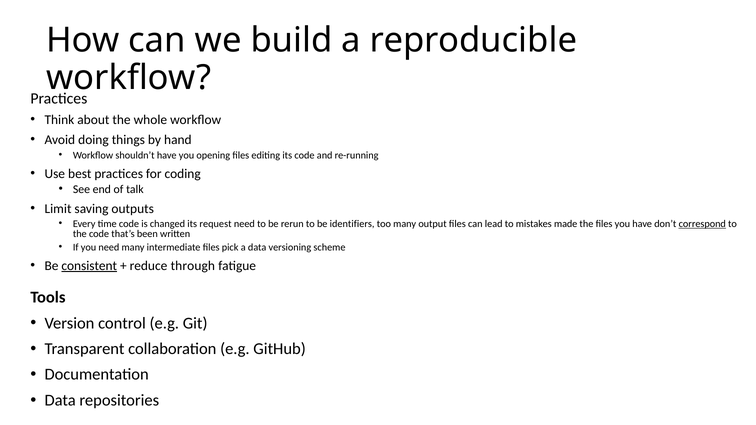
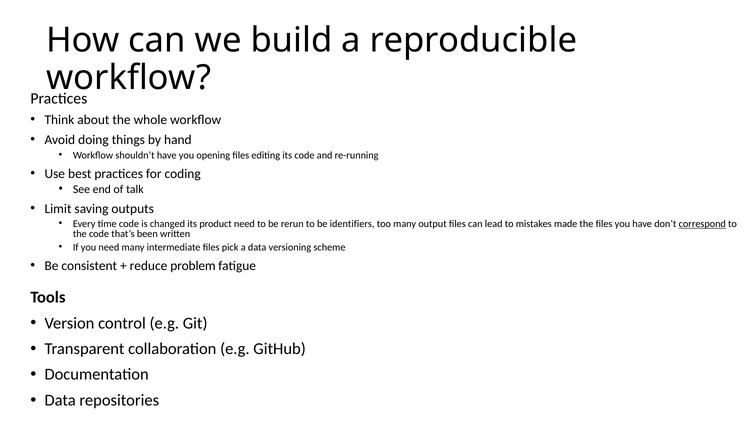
request: request -> product
consistent underline: present -> none
through: through -> problem
